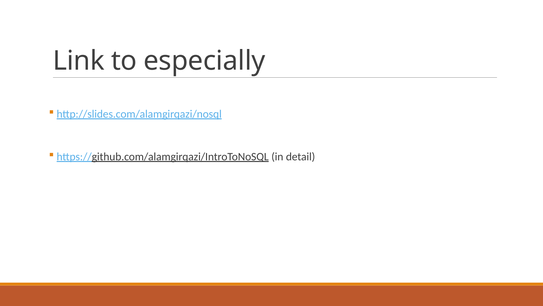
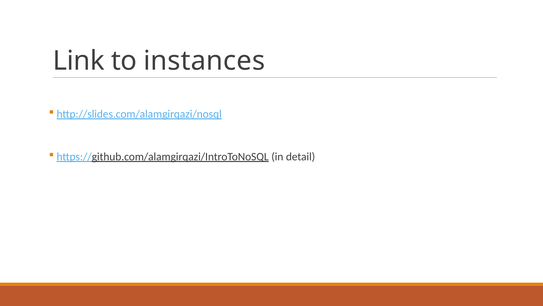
especially: especially -> instances
